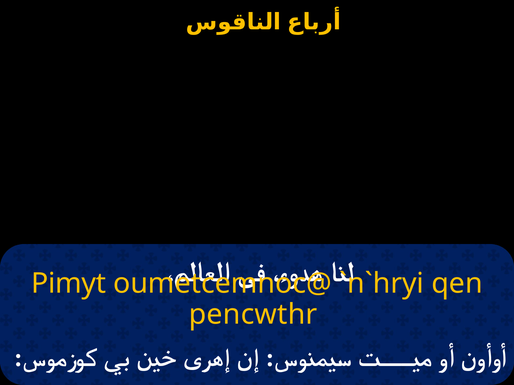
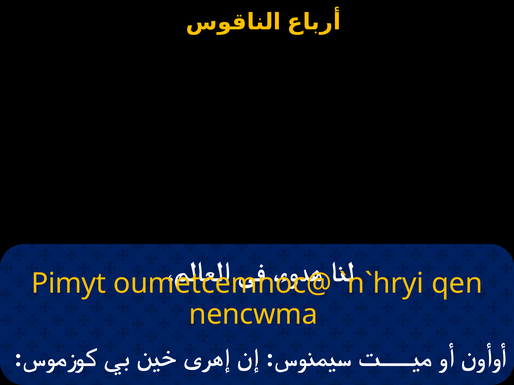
pencwthr: pencwthr -> nencwma
